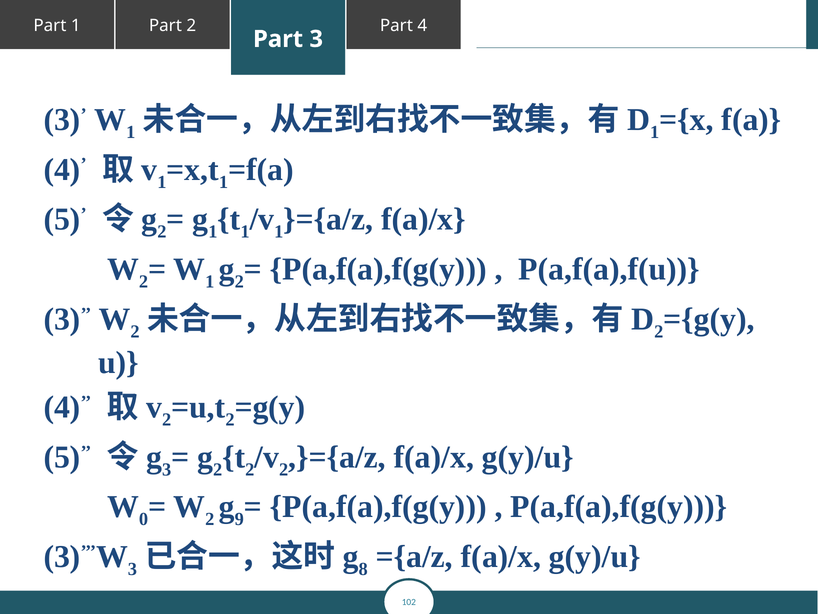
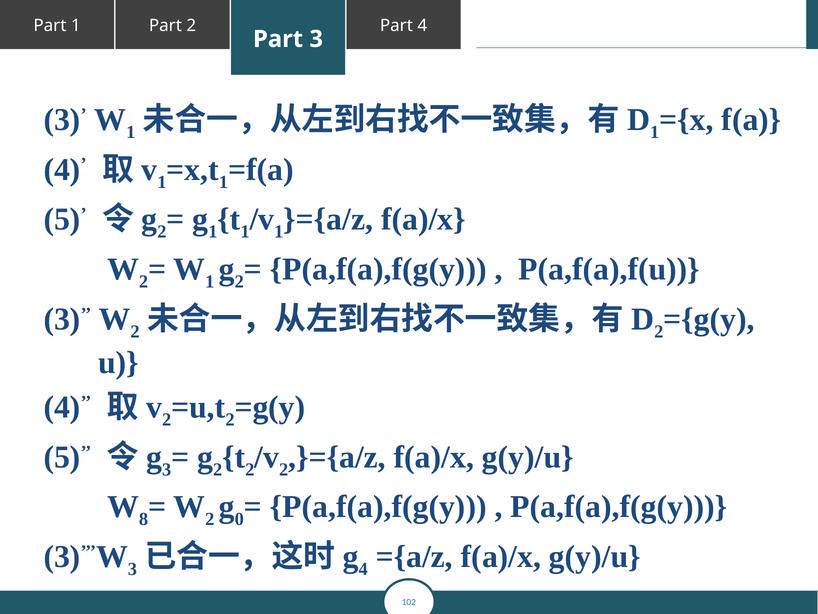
0: 0 -> 8
9: 9 -> 0
8 at (363, 569): 8 -> 4
